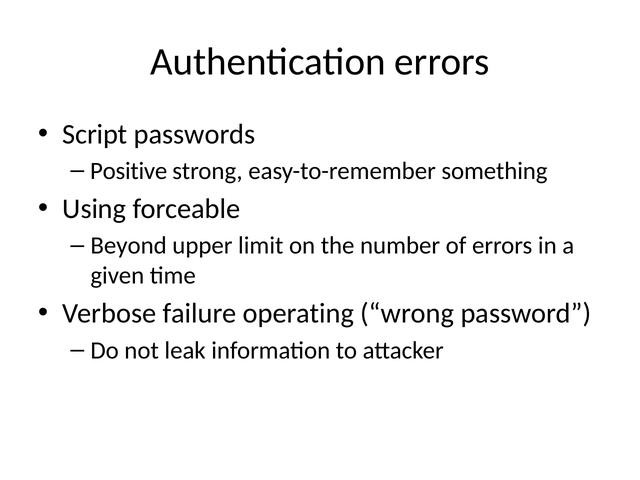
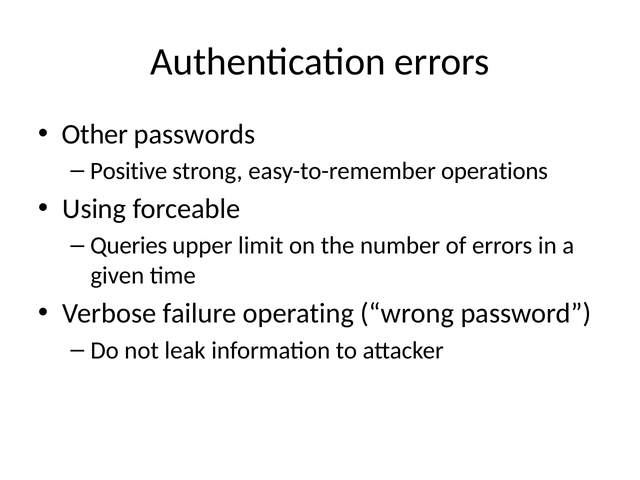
Script: Script -> Other
something: something -> operations
Beyond: Beyond -> Queries
